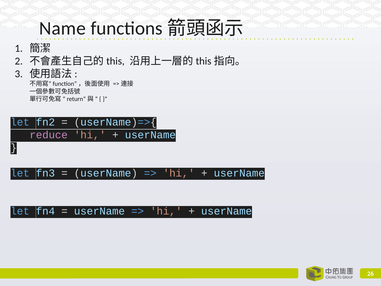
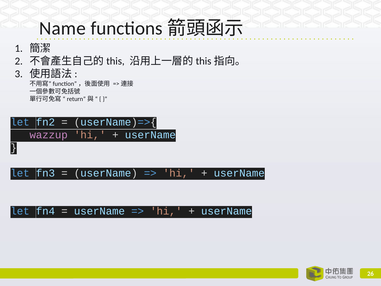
reduce: reduce -> wazzup
